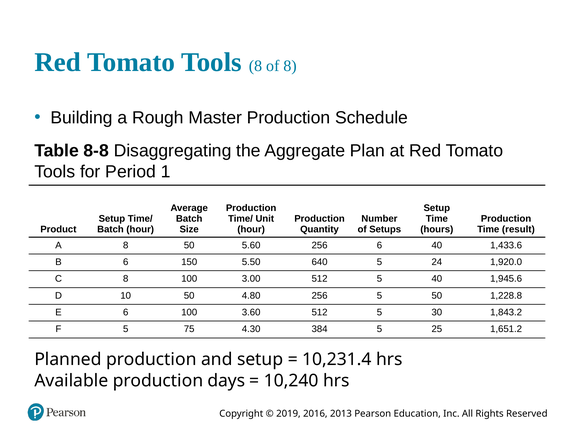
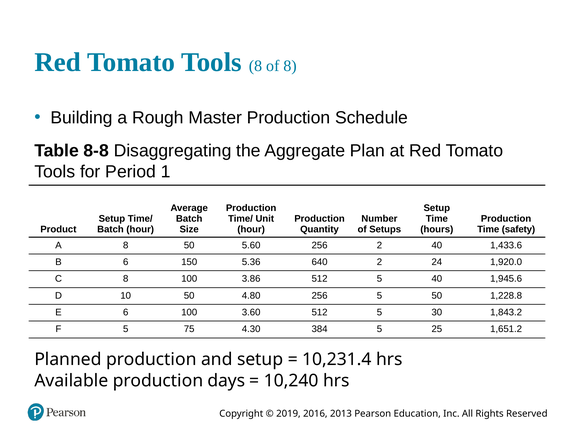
result: result -> safety
256 6: 6 -> 2
5.50: 5.50 -> 5.36
640 5: 5 -> 2
3.00: 3.00 -> 3.86
